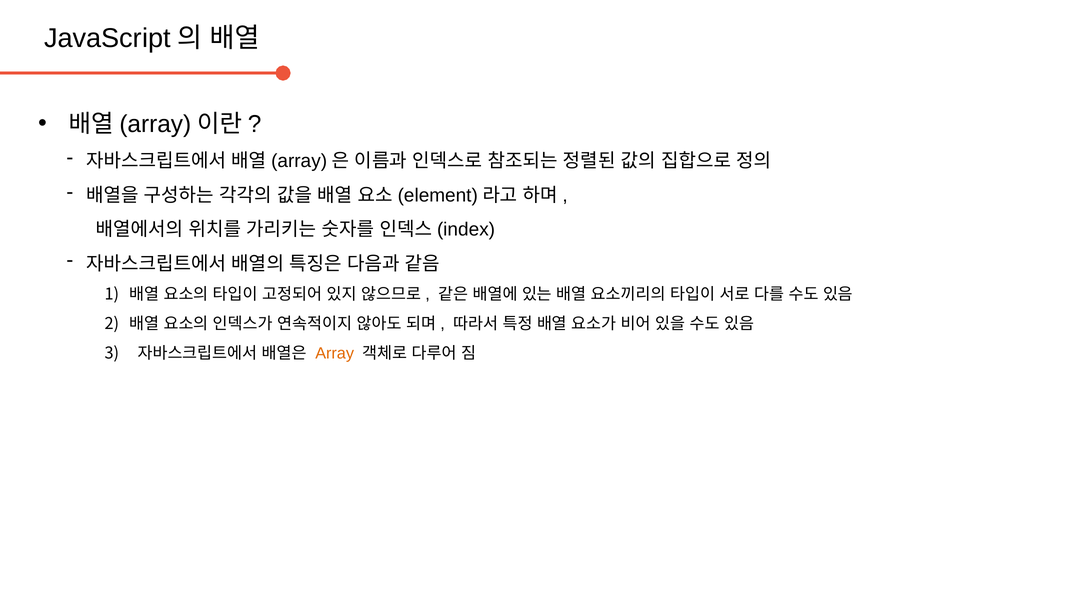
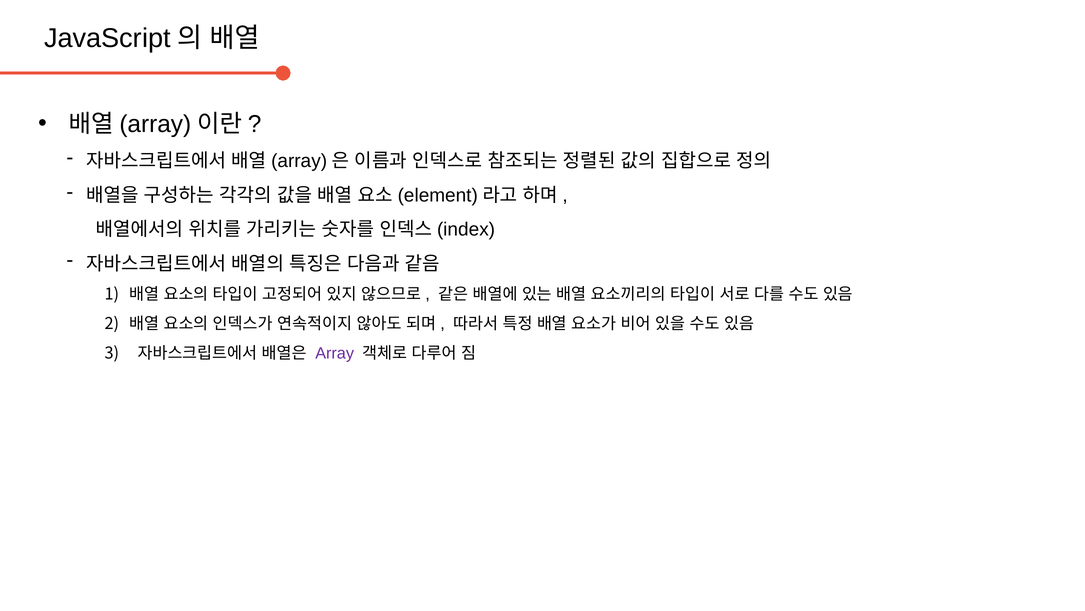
Array colour: orange -> purple
